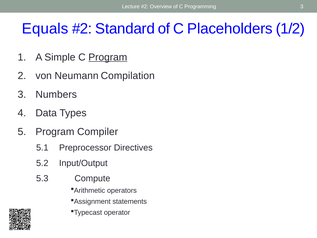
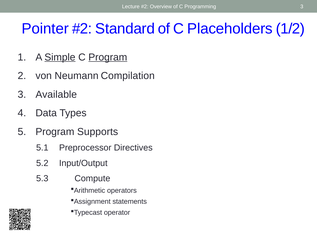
Equals: Equals -> Pointer
Simple underline: none -> present
Numbers: Numbers -> Available
Compiler: Compiler -> Supports
